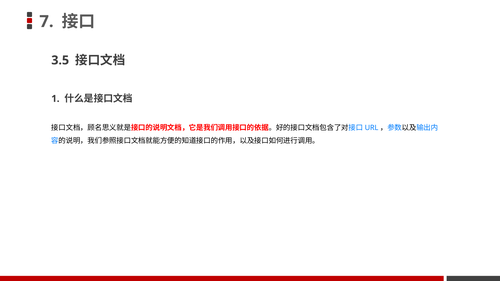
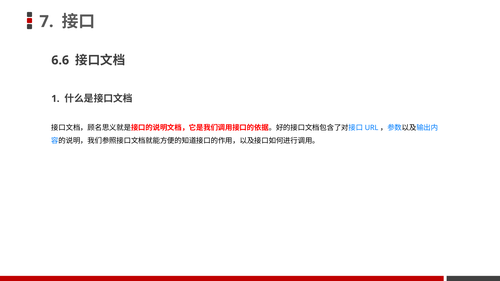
3.5: 3.5 -> 6.6
